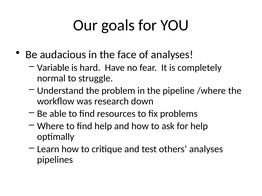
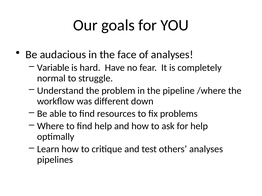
research: research -> different
